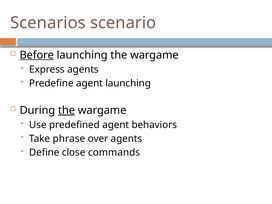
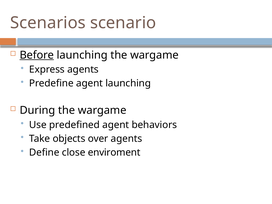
the at (67, 110) underline: present -> none
phrase: phrase -> objects
commands: commands -> enviroment
